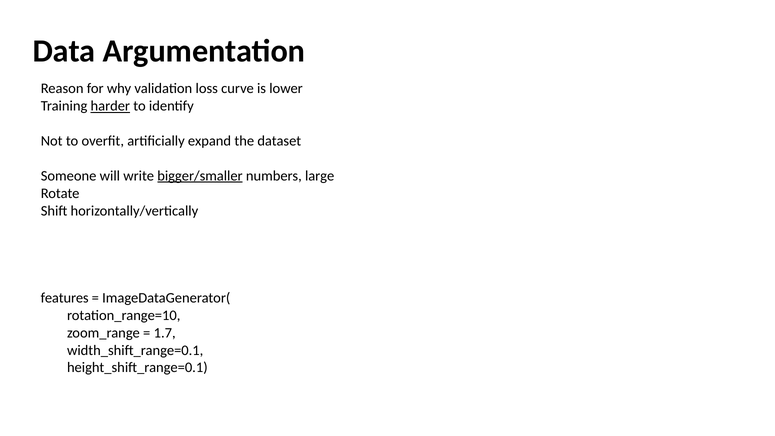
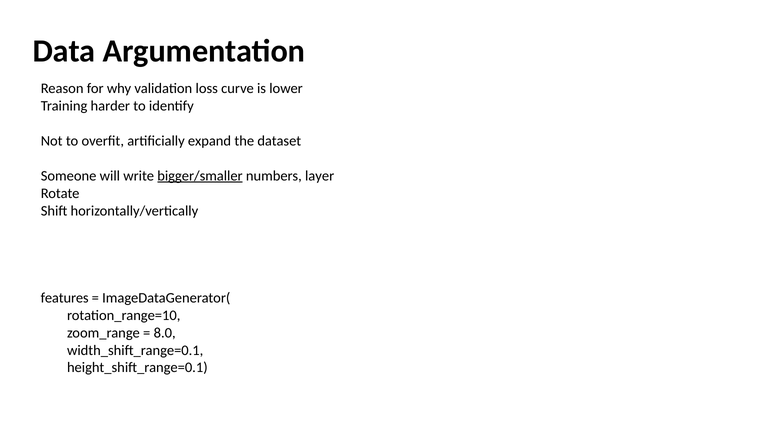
harder underline: present -> none
large: large -> layer
1.7: 1.7 -> 8.0
